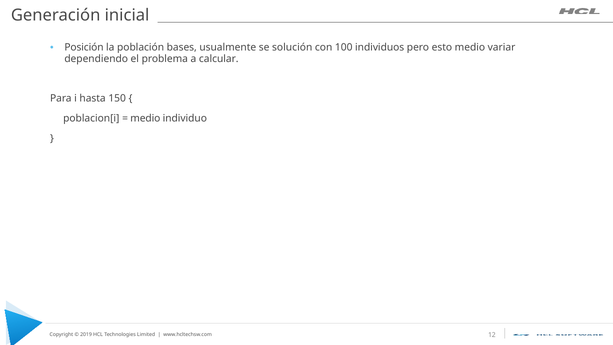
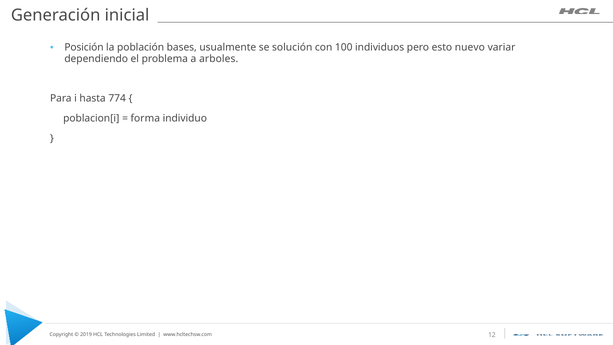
esto medio: medio -> nuevo
calcular: calcular -> arboles
150: 150 -> 774
medio at (145, 119): medio -> forma
